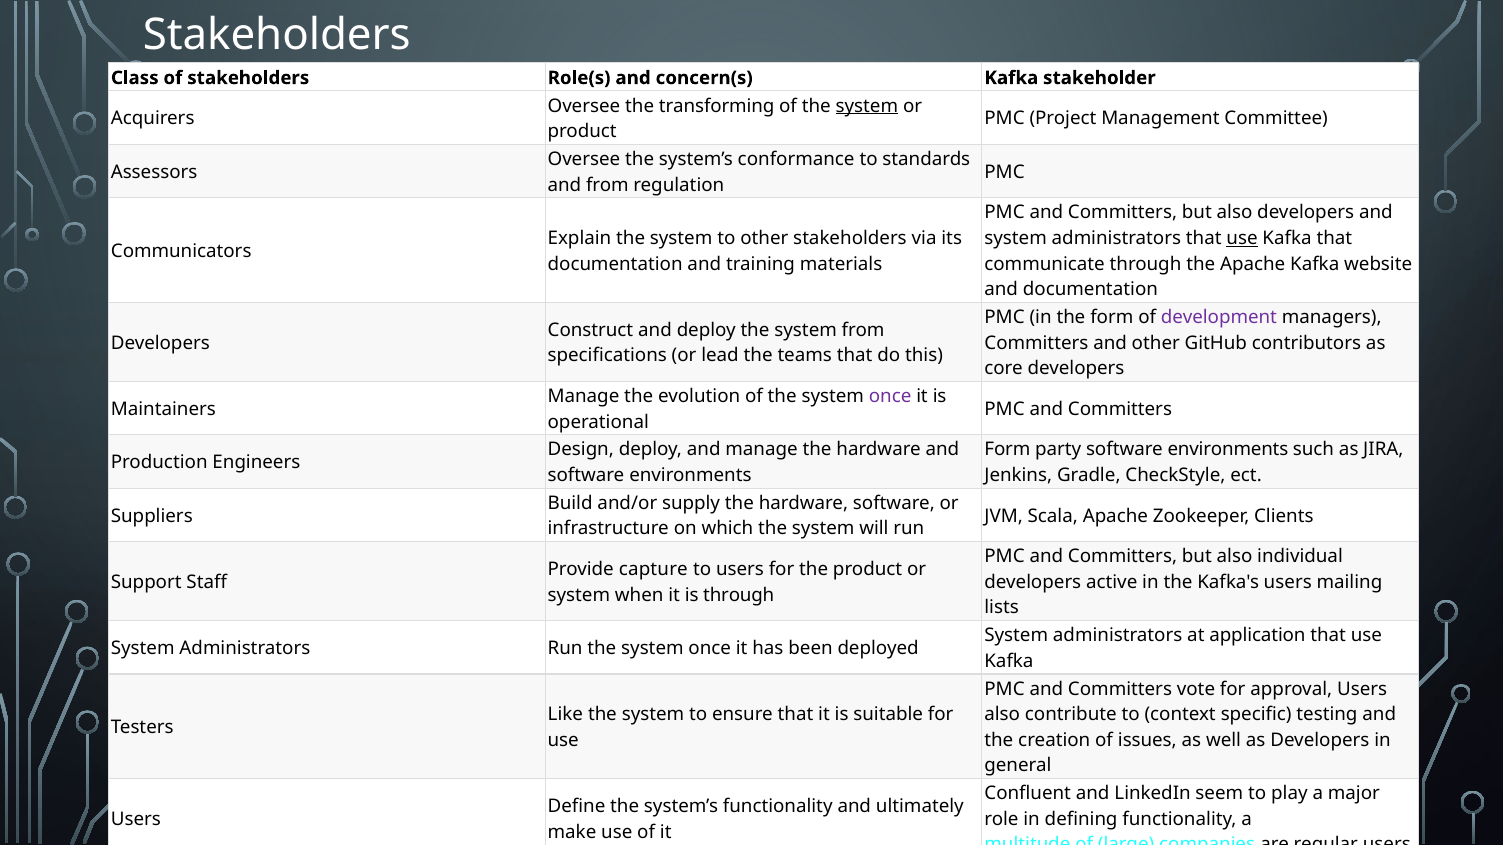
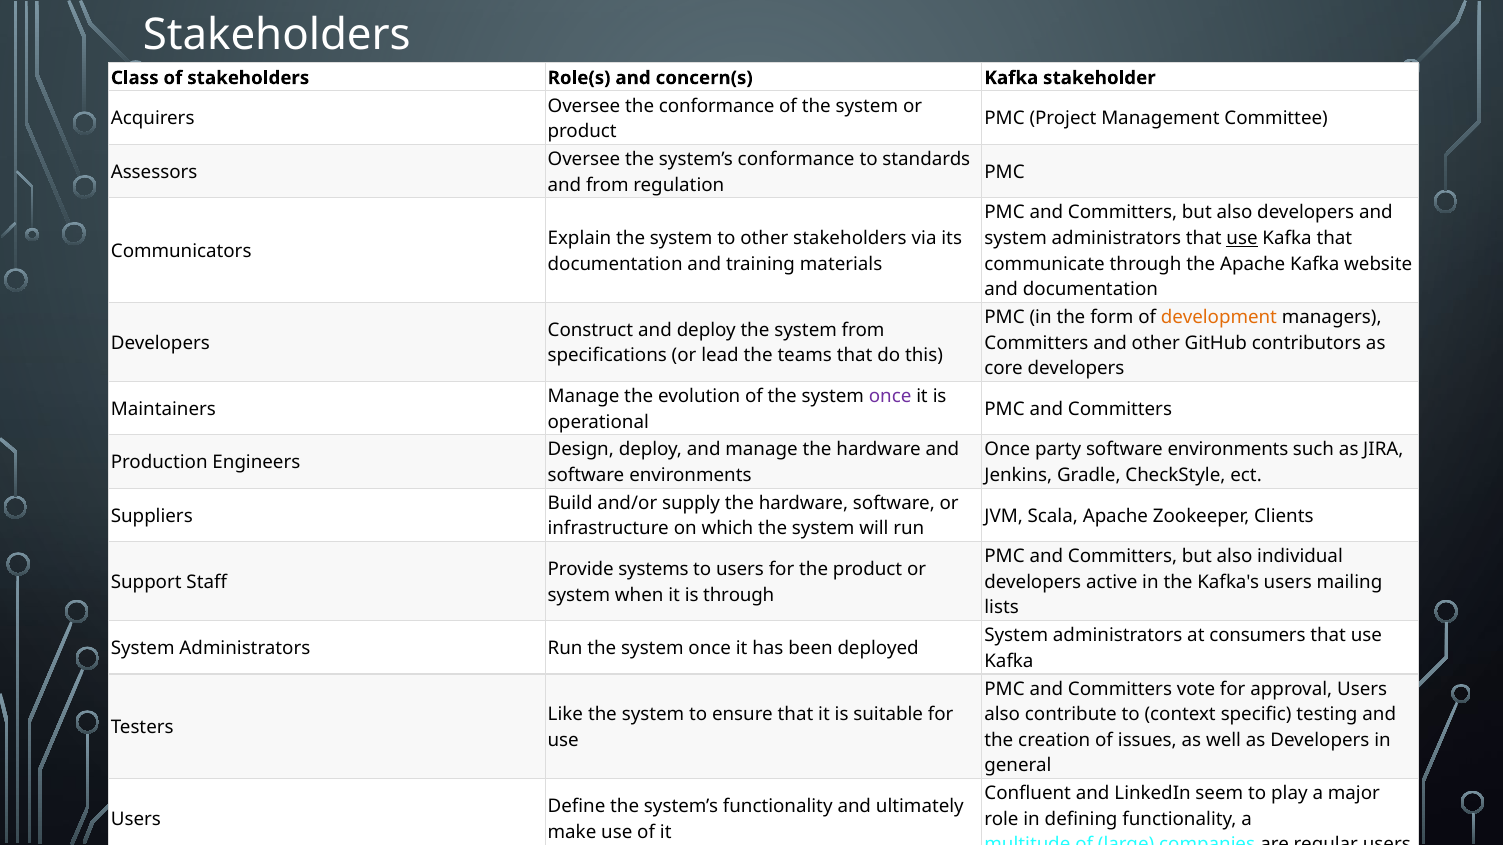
the transforming: transforming -> conformance
system at (867, 106) underline: present -> none
development colour: purple -> orange
Form at (1007, 450): Form -> Once
capture: capture -> systems
application: application -> consumers
